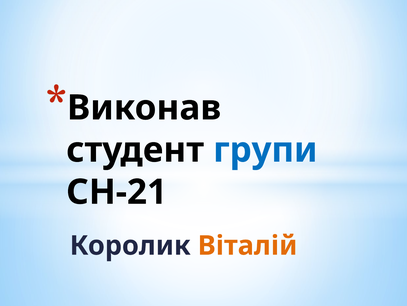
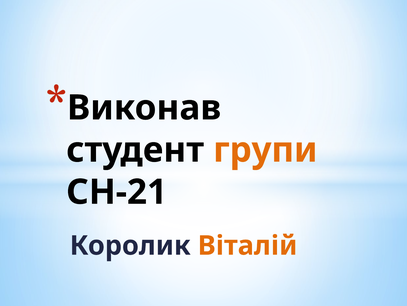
групи colour: blue -> orange
